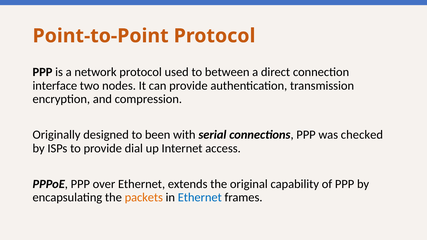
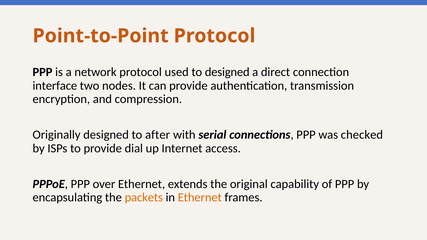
to between: between -> designed
been: been -> after
Ethernet at (200, 198) colour: blue -> orange
